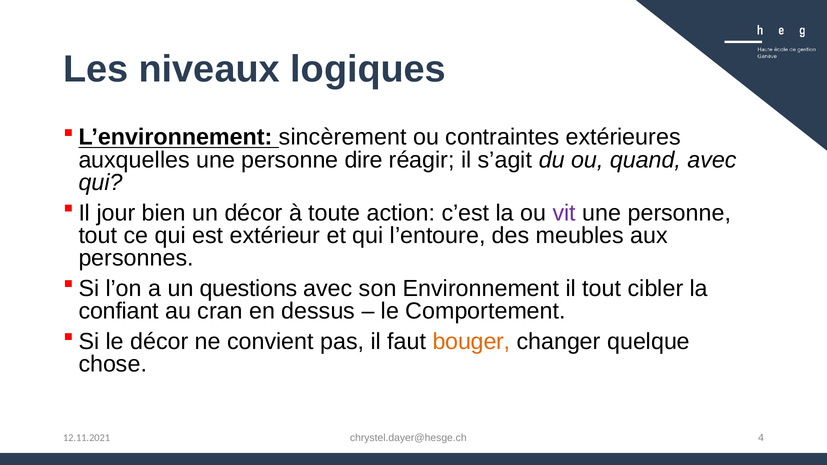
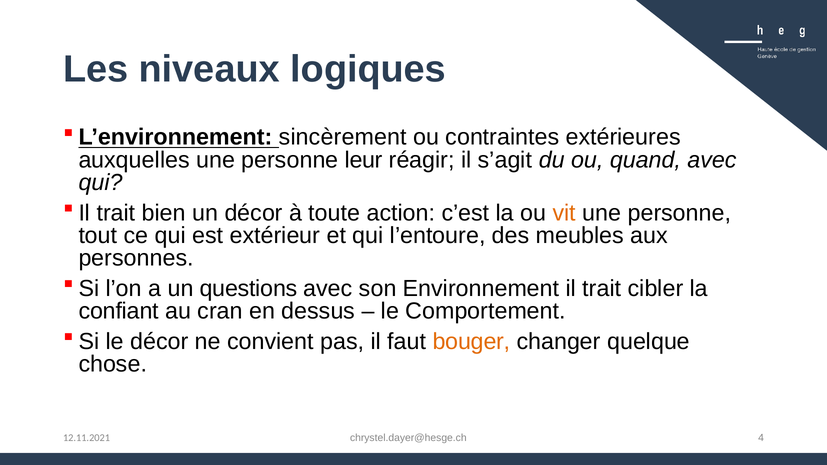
dire: dire -> leur
jour at (116, 213): jour -> trait
vit colour: purple -> orange
il tout: tout -> trait
